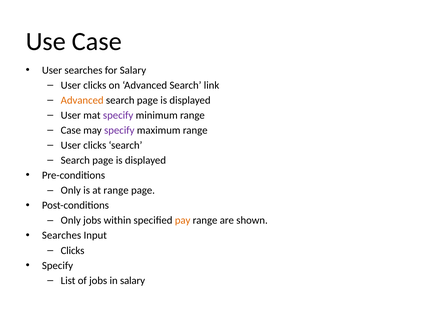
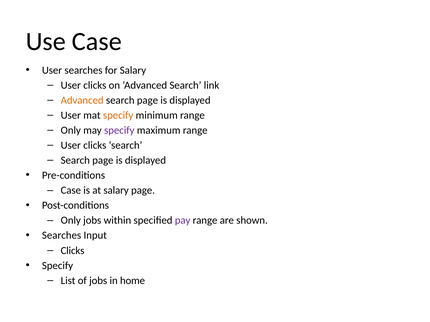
specify at (118, 115) colour: purple -> orange
Case at (71, 130): Case -> Only
Only at (71, 191): Only -> Case
at range: range -> salary
pay colour: orange -> purple
in salary: salary -> home
